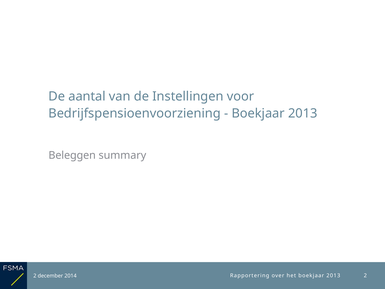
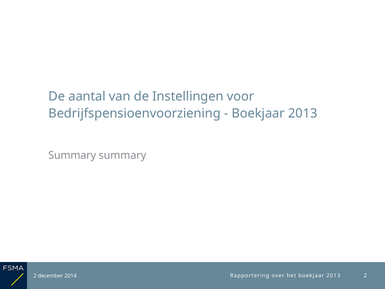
Beleggen at (72, 155): Beleggen -> Summary
